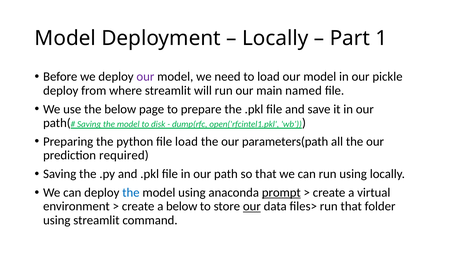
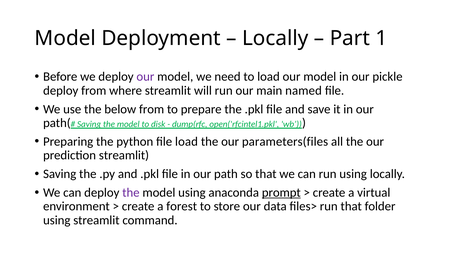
below page: page -> from
parameters(path: parameters(path -> parameters(files
prediction required: required -> streamlit
the at (131, 192) colour: blue -> purple
a below: below -> forest
our at (252, 206) underline: present -> none
